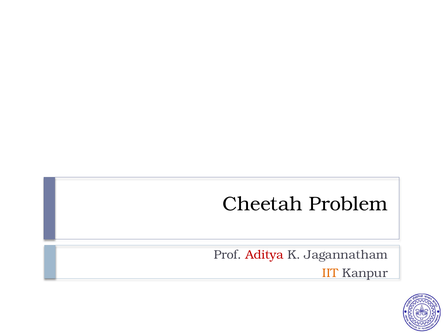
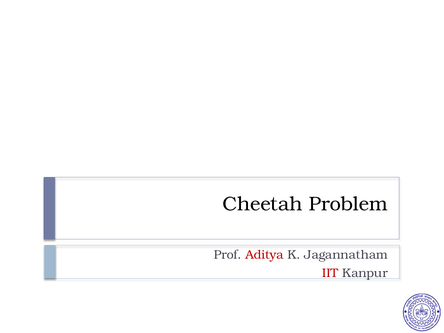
IIT colour: orange -> red
